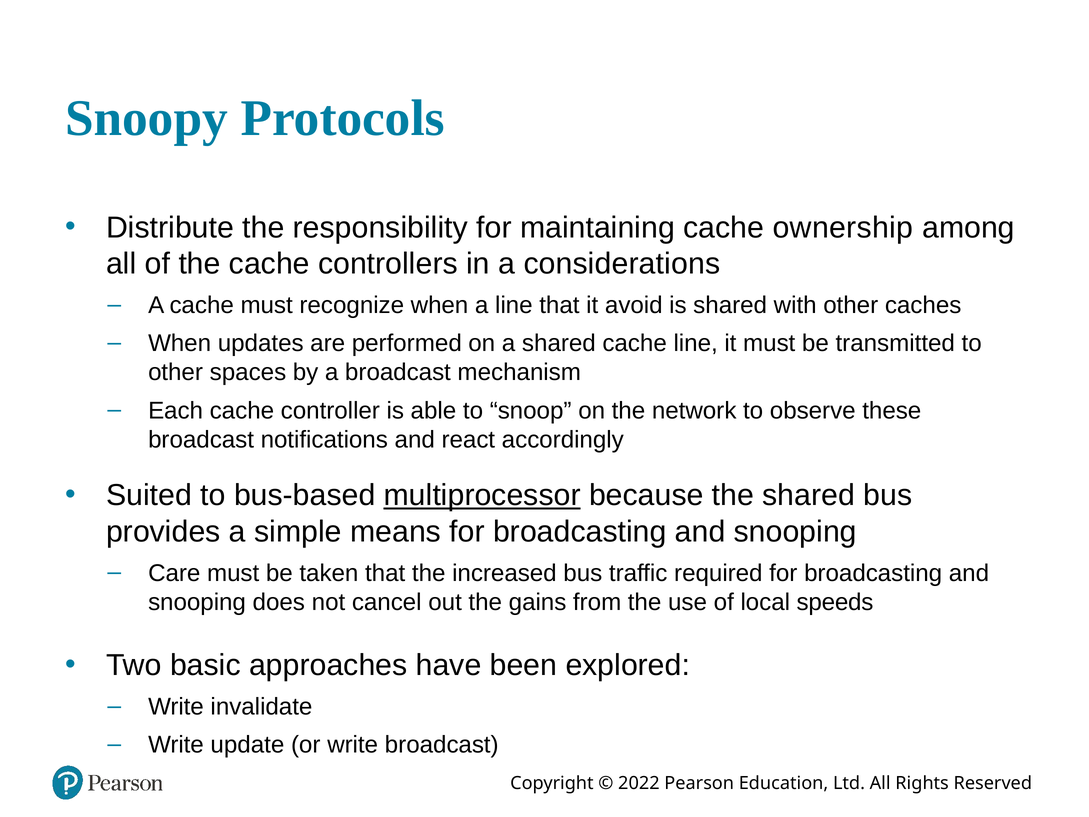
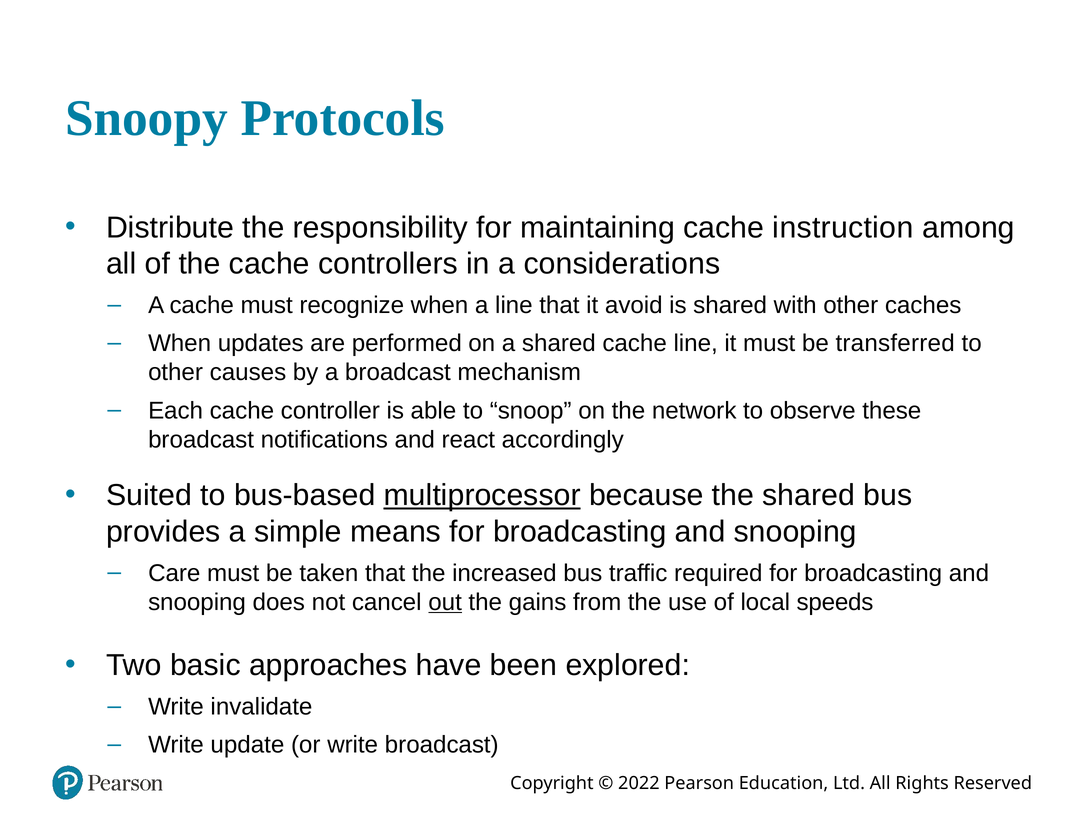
ownership: ownership -> instruction
transmitted: transmitted -> transferred
spaces: spaces -> causes
out underline: none -> present
